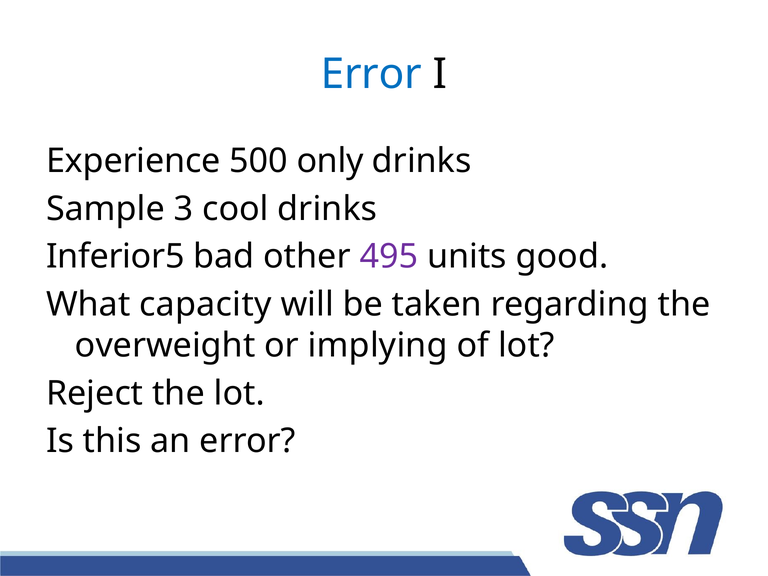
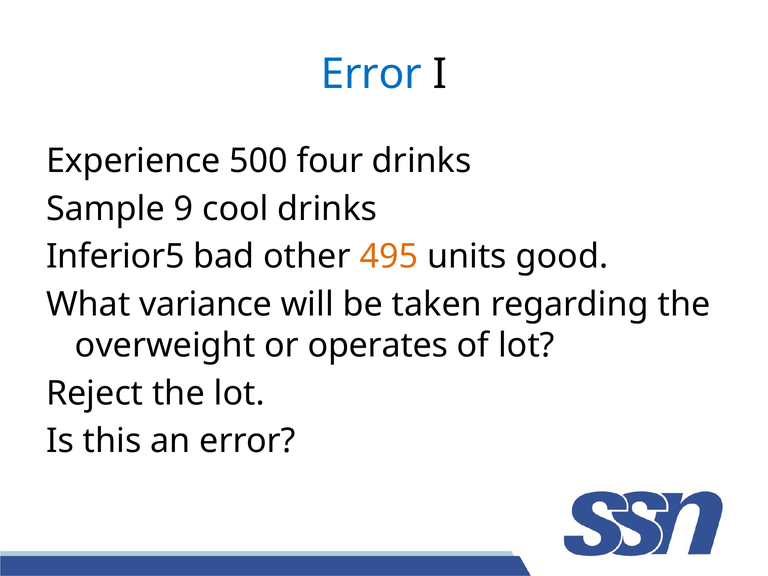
only: only -> four
3: 3 -> 9
495 colour: purple -> orange
capacity: capacity -> variance
implying: implying -> operates
